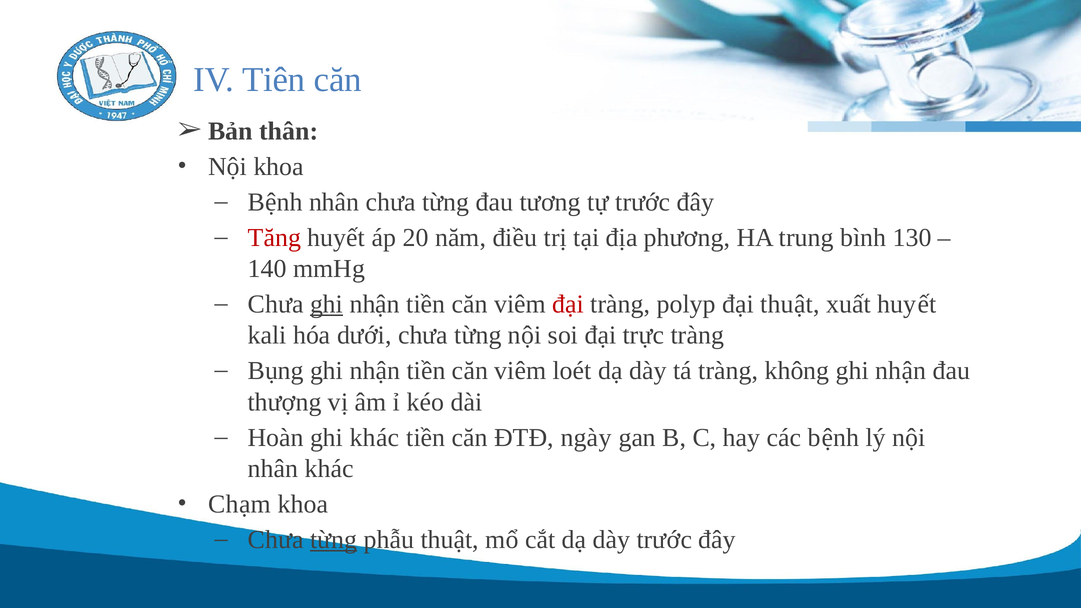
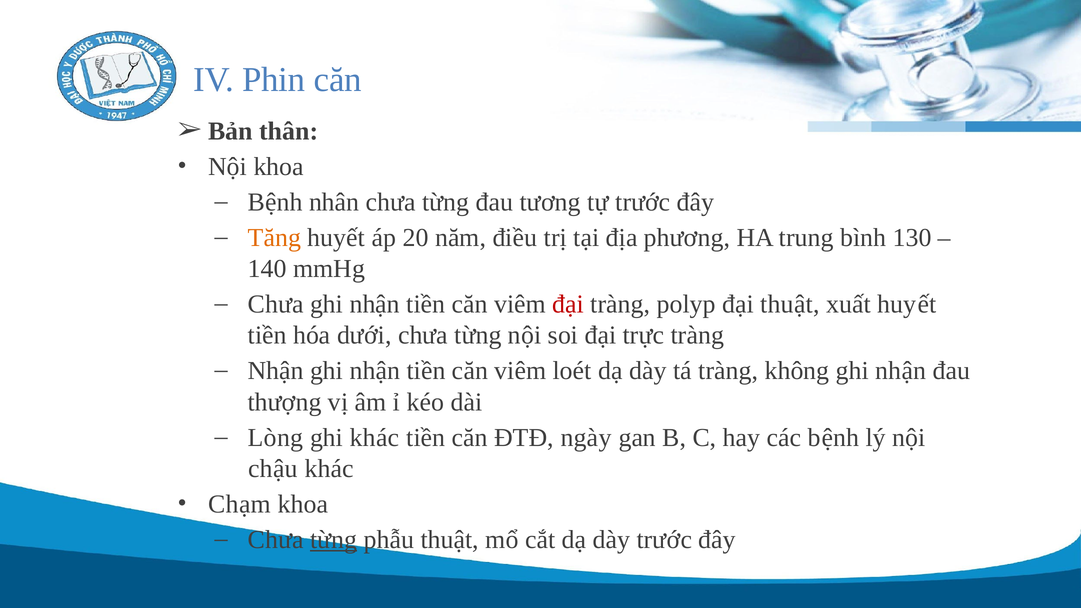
Tiên: Tiên -> Phin
Tăng colour: red -> orange
ghi at (327, 304) underline: present -> none
kali at (267, 335): kali -> tiền
Bụng at (276, 371): Bụng -> Nhận
Hoàn: Hoàn -> Lòng
nhân at (273, 469): nhân -> chậu
